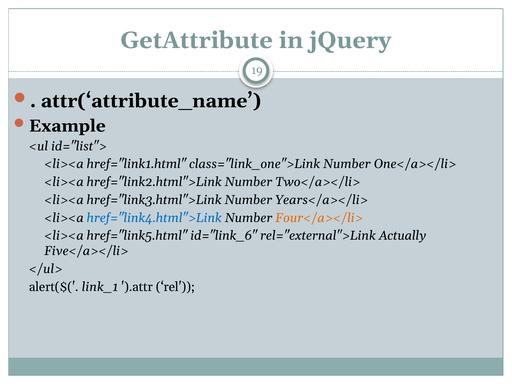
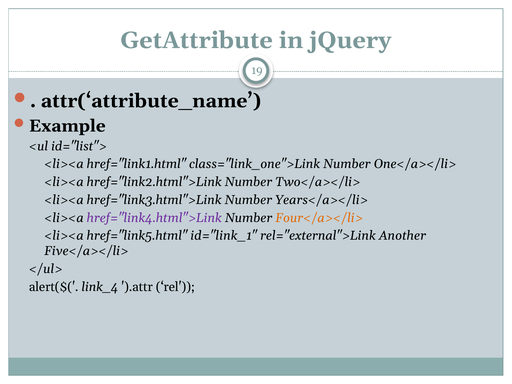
href="link4.html">Link colour: blue -> purple
id="link_6: id="link_6 -> id="link_1
Actually: Actually -> Another
link_1: link_1 -> link_4
